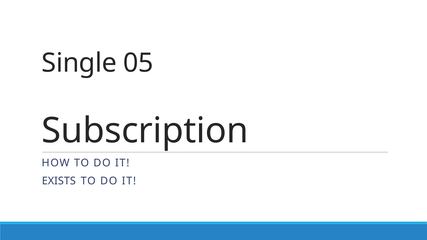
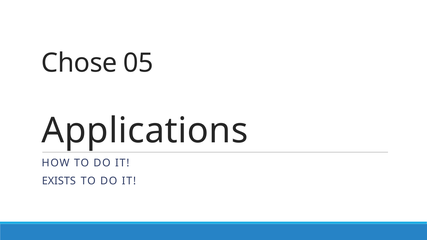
Single: Single -> Chose
Subscription: Subscription -> Applications
